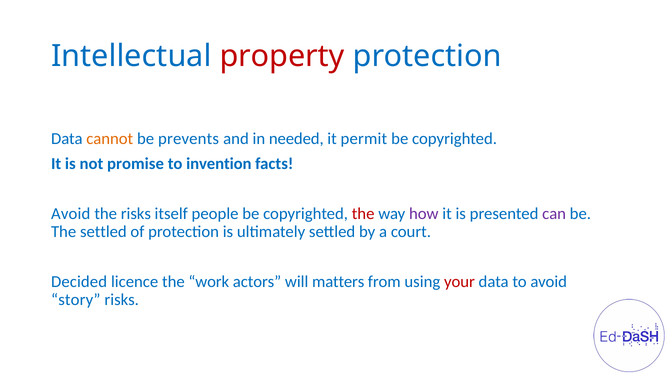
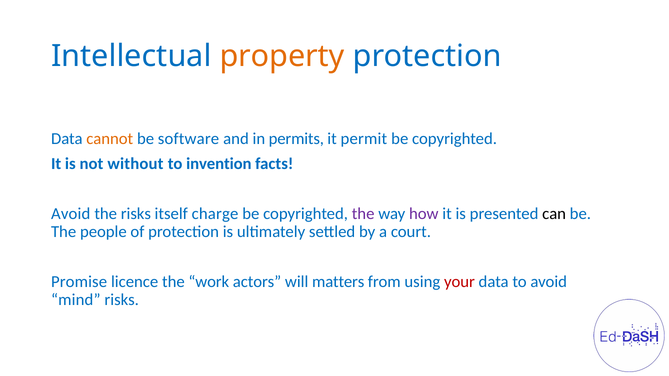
property colour: red -> orange
prevents: prevents -> software
needed: needed -> permits
promise: promise -> without
people: people -> charge
the at (363, 214) colour: red -> purple
can colour: purple -> black
The settled: settled -> people
Decided: Decided -> Promise
story: story -> mind
